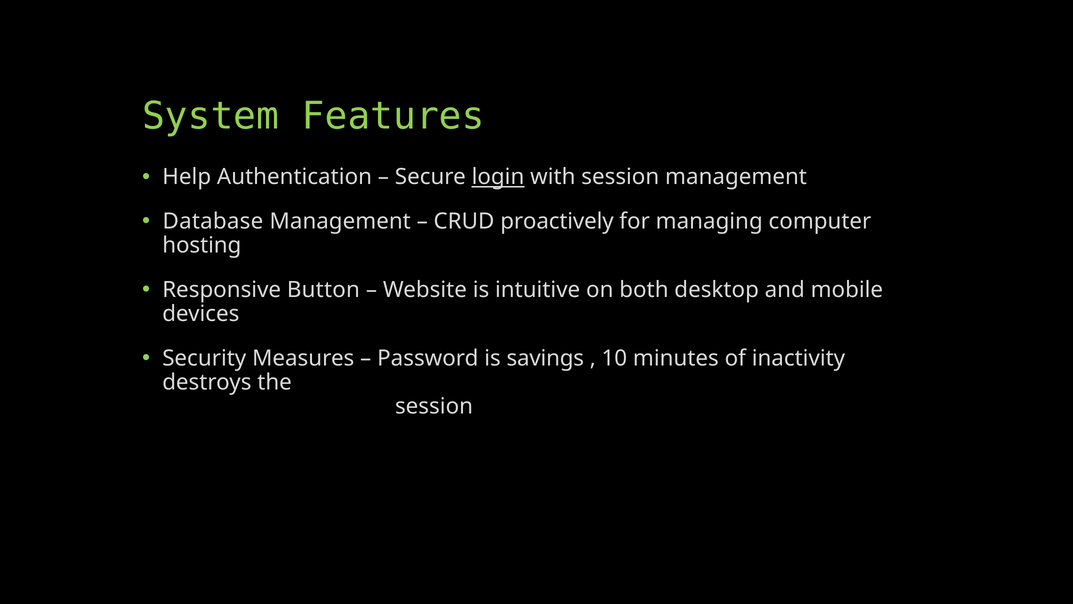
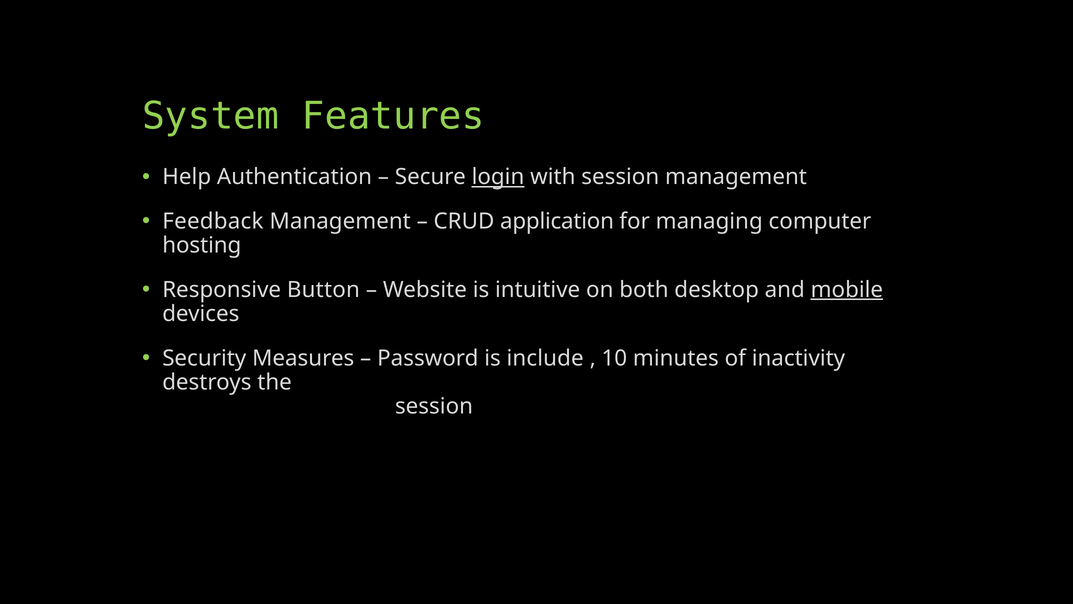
Database: Database -> Feedback
proactively: proactively -> application
mobile underline: none -> present
savings: savings -> include
